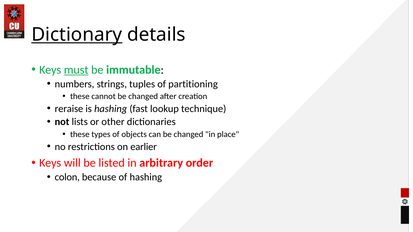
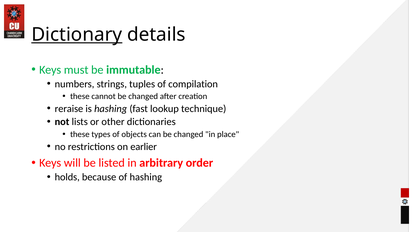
must underline: present -> none
partitioning: partitioning -> compilation
colon: colon -> holds
